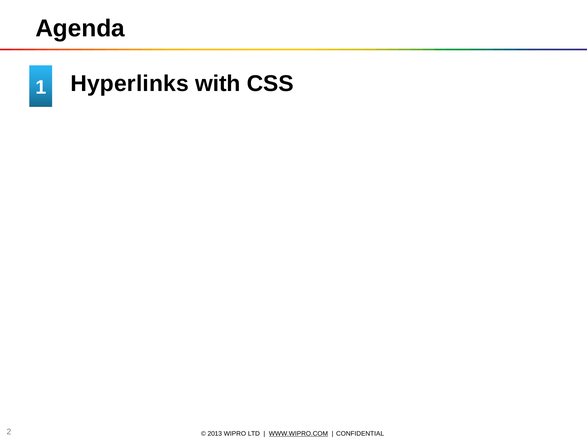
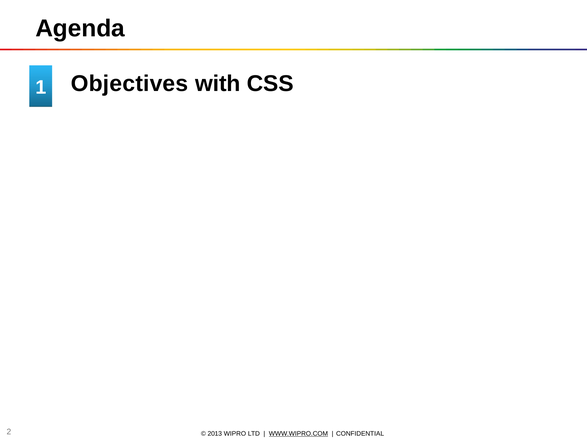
Hyperlinks: Hyperlinks -> Objеctivеs
